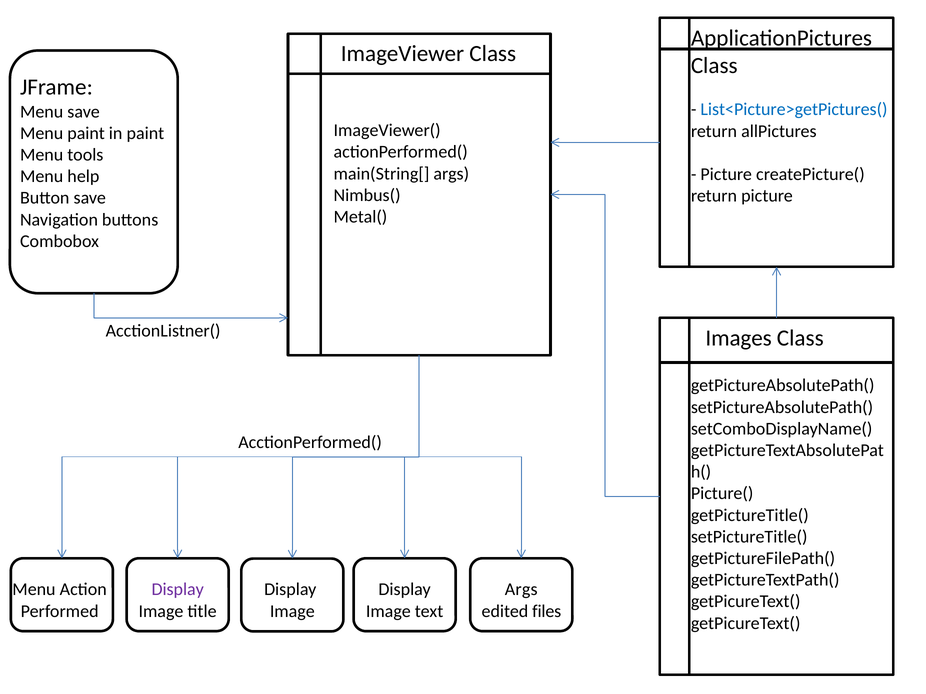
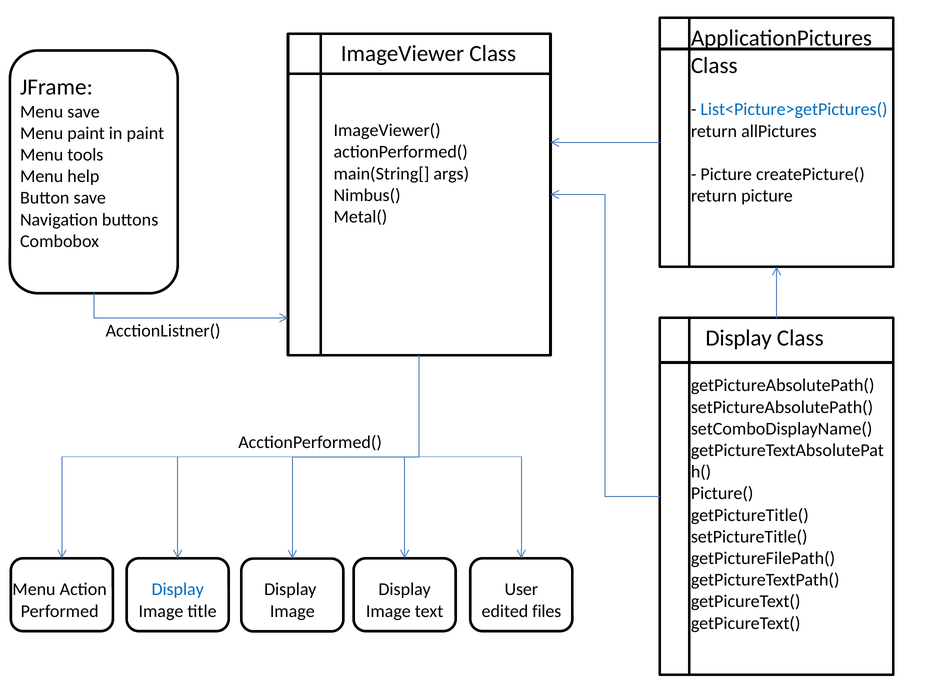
Images at (739, 338): Images -> Display
Display at (178, 590) colour: purple -> blue
Args at (521, 590): Args -> User
